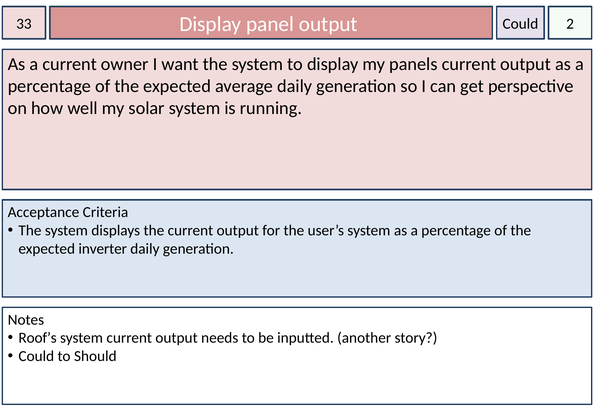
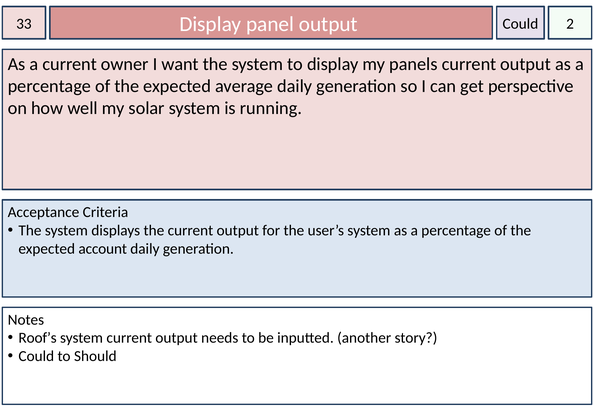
inverter: inverter -> account
